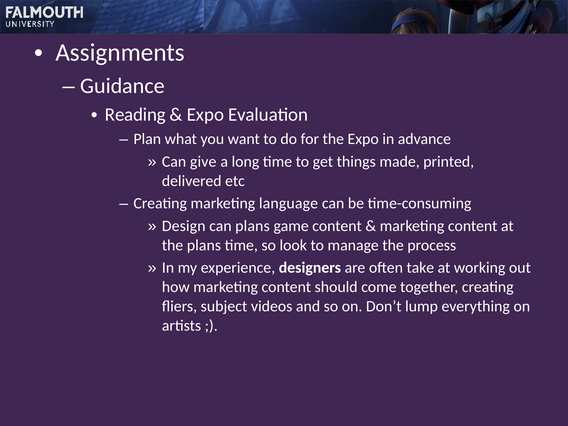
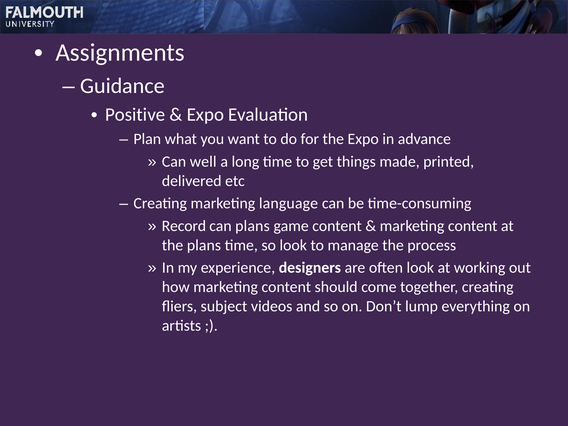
Reading: Reading -> Positive
give: give -> well
Design: Design -> Record
often take: take -> look
